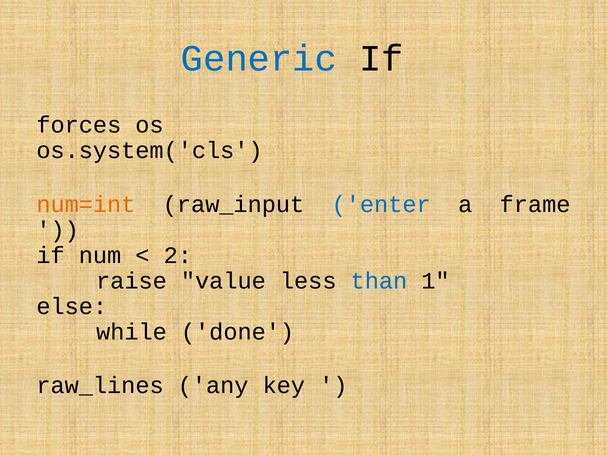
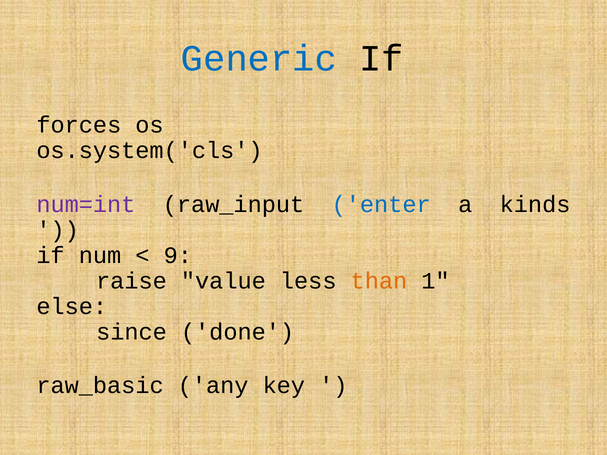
num=int colour: orange -> purple
frame: frame -> kinds
2: 2 -> 9
than colour: blue -> orange
while: while -> since
raw_lines: raw_lines -> raw_basic
